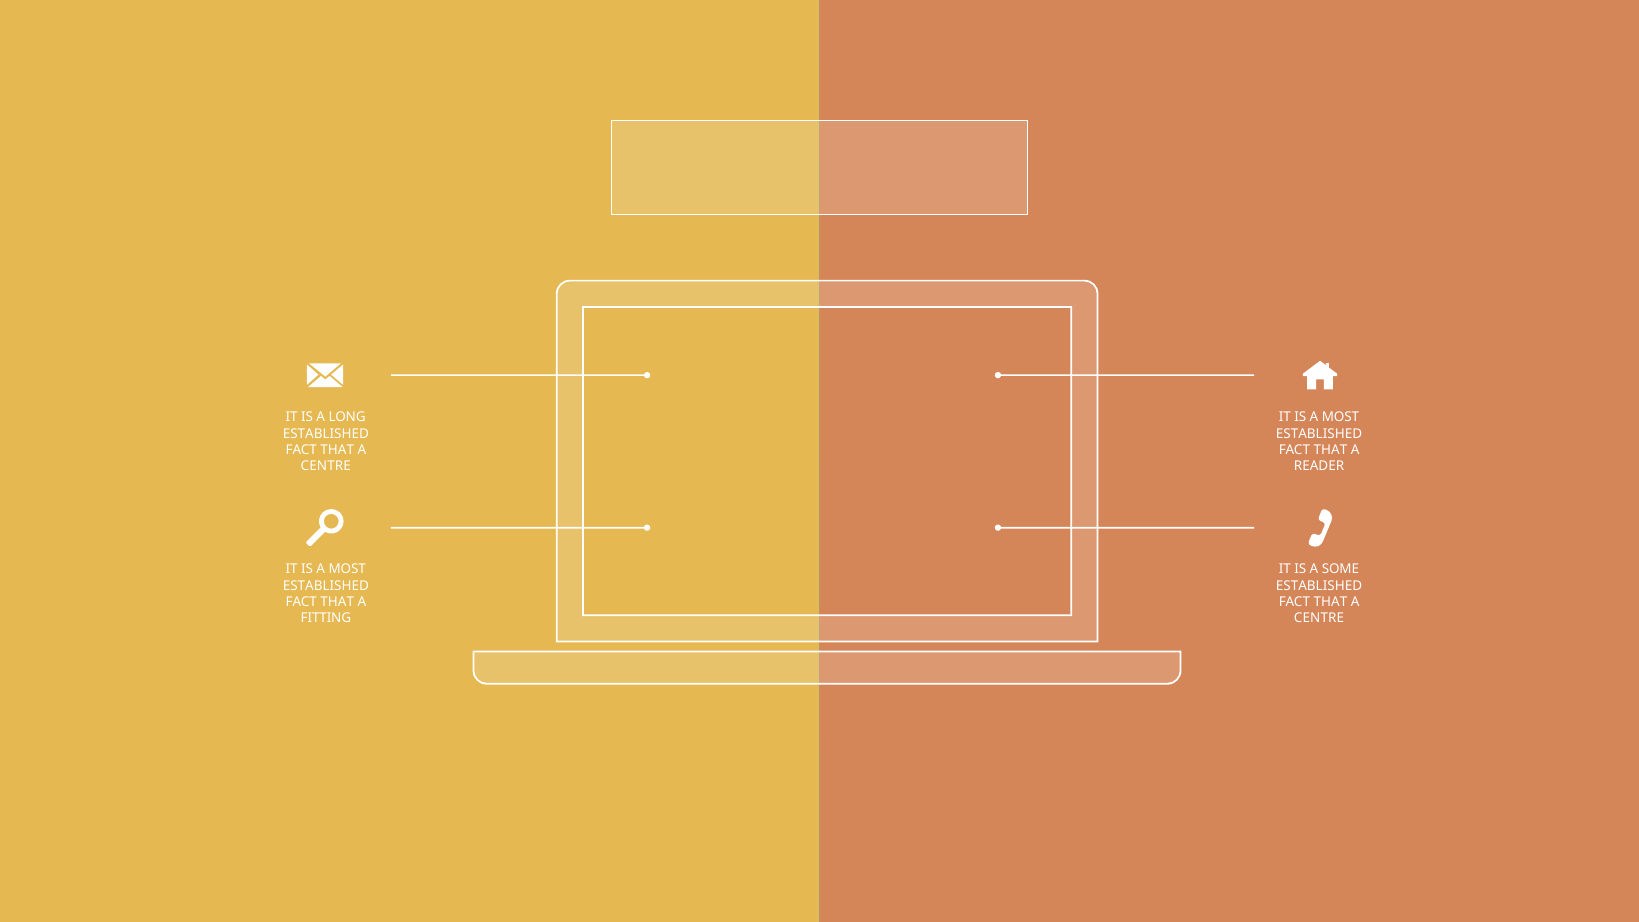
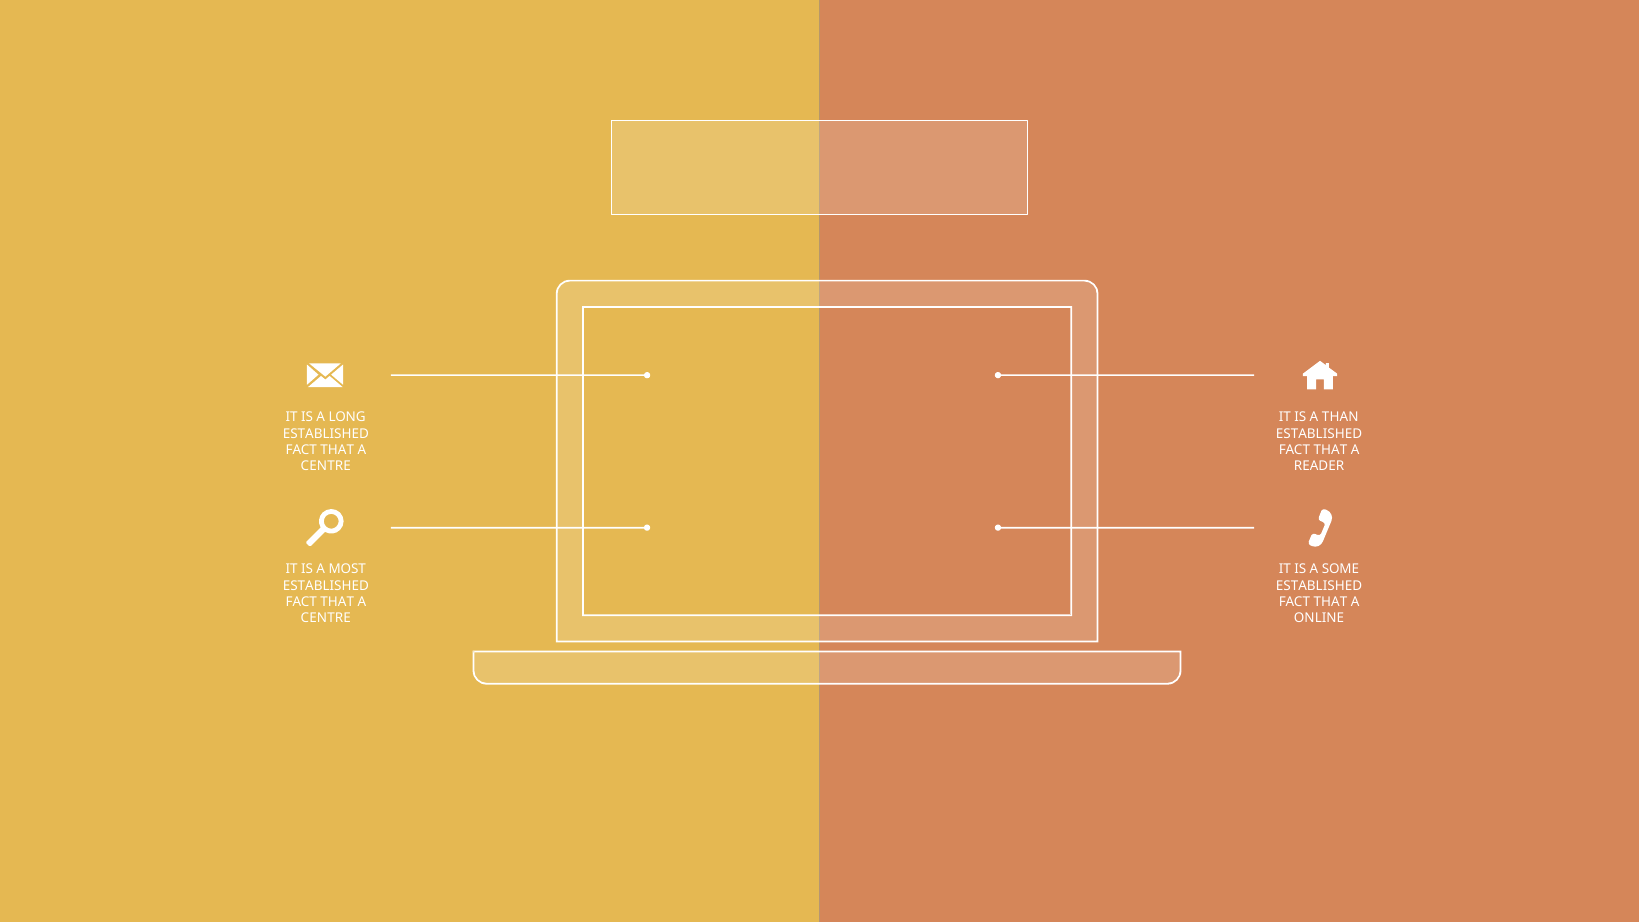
MOST at (1340, 418): MOST -> THAN
FITTING at (326, 618): FITTING -> CENTRE
CENTRE at (1319, 618): CENTRE -> ONLINE
